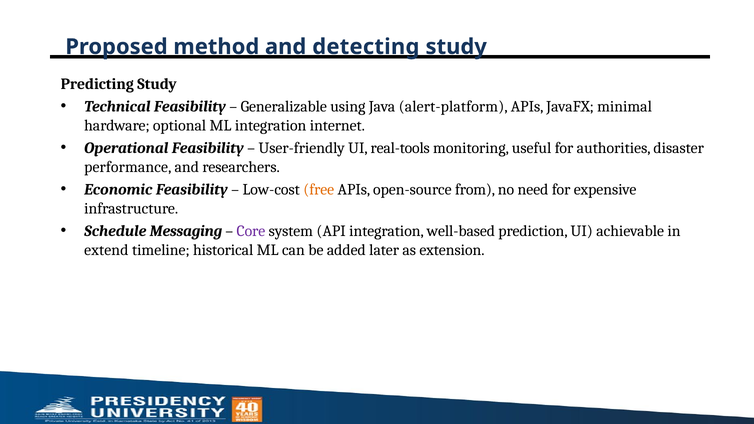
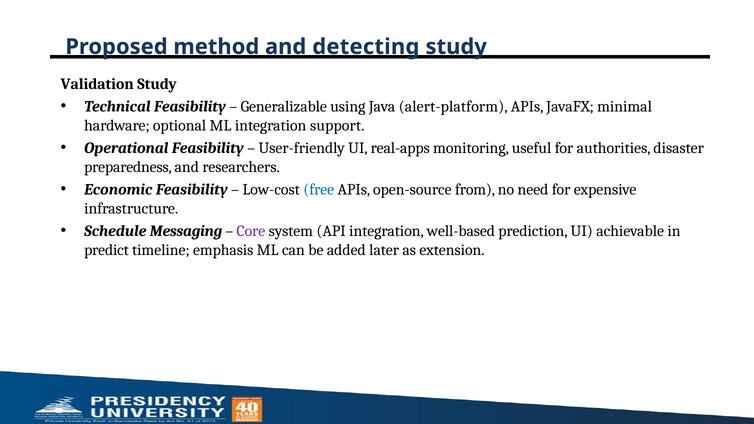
Predicting: Predicting -> Validation
internet: internet -> support
real-tools: real-tools -> real-apps
performance: performance -> preparedness
free colour: orange -> blue
extend: extend -> predict
historical: historical -> emphasis
